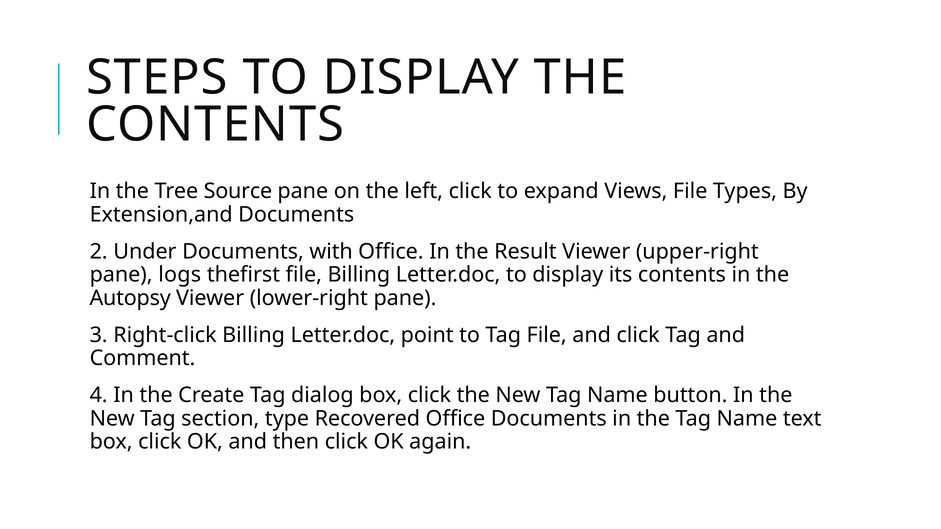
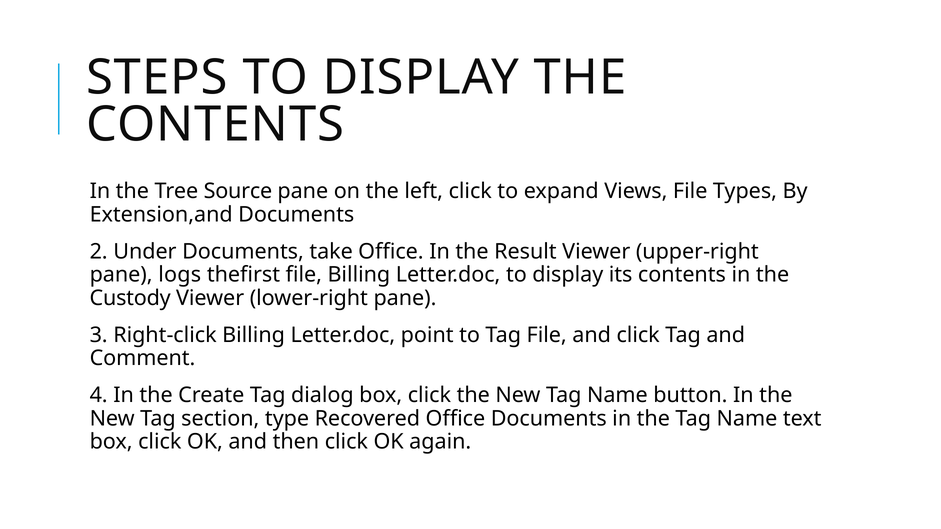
with: with -> take
Autopsy: Autopsy -> Custody
